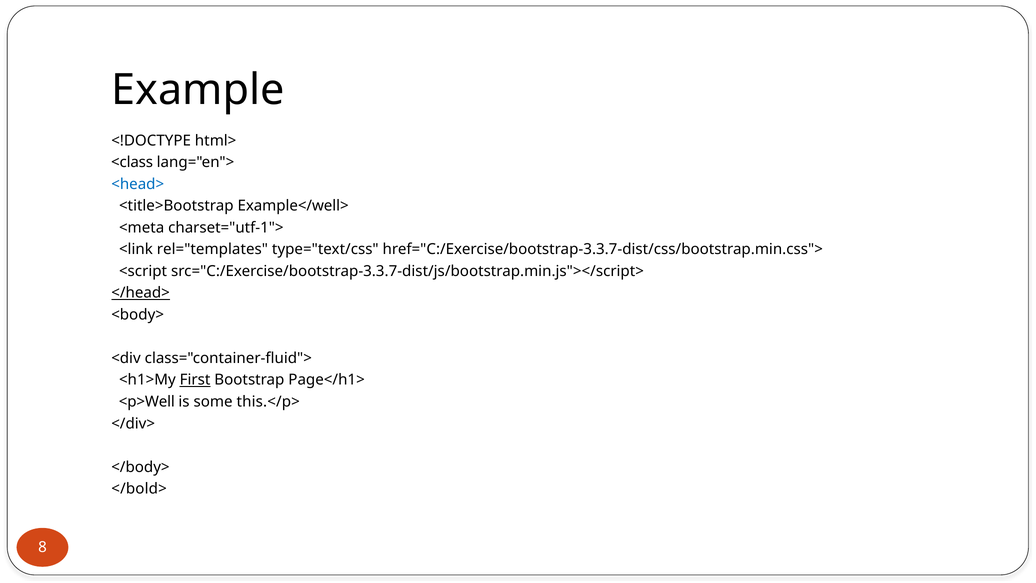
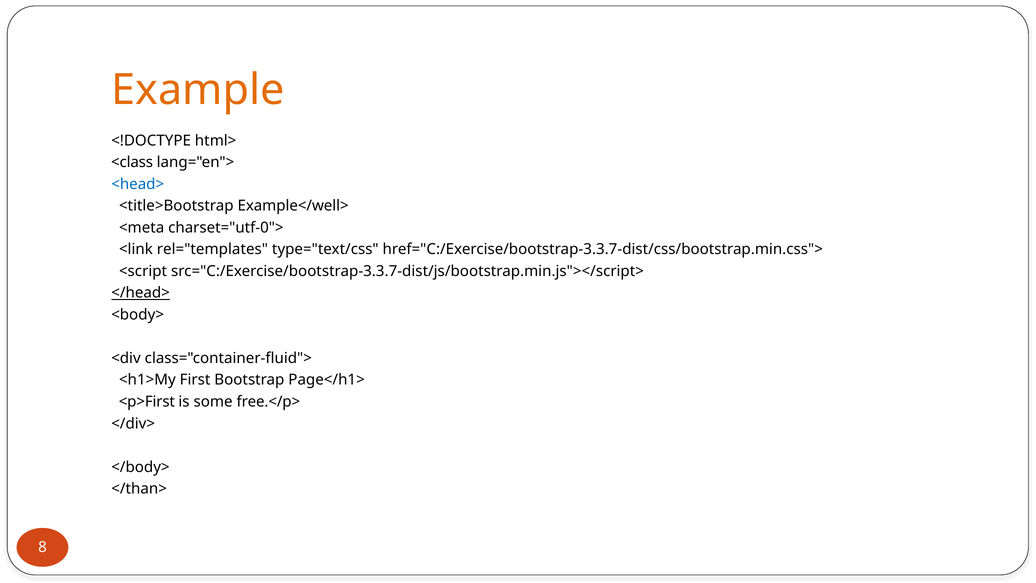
Example colour: black -> orange
charset="utf-1">: charset="utf-1"> -> charset="utf-0">
First underline: present -> none
<p>Well: <p>Well -> <p>First
this.</p>: this.</p> -> free.</p>
</bold>: </bold> -> </than>
